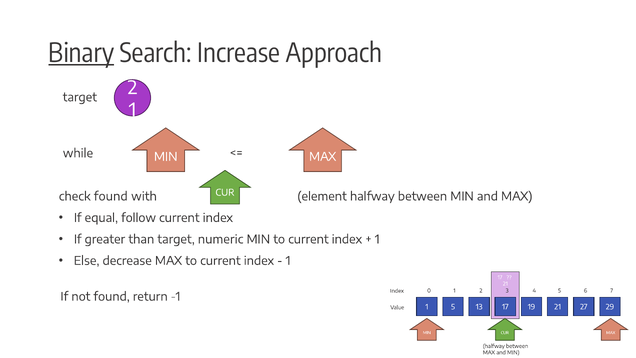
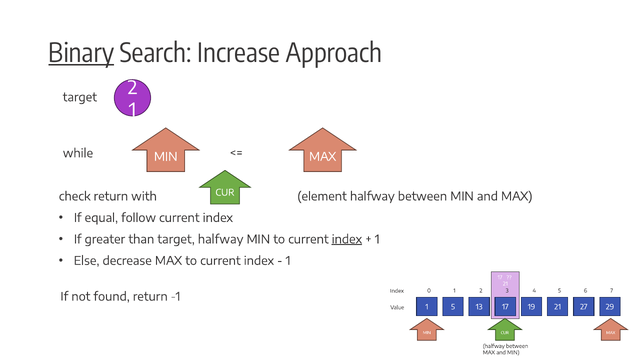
check found: found -> return
target numeric: numeric -> halfway
index at (347, 239) underline: none -> present
